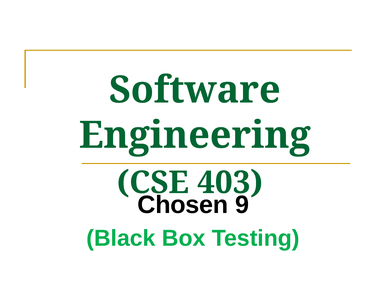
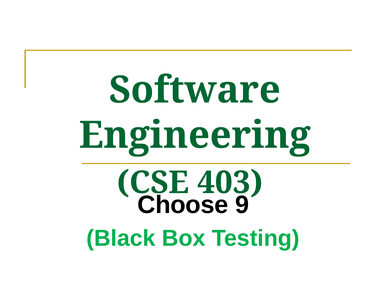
Chosen: Chosen -> Choose
